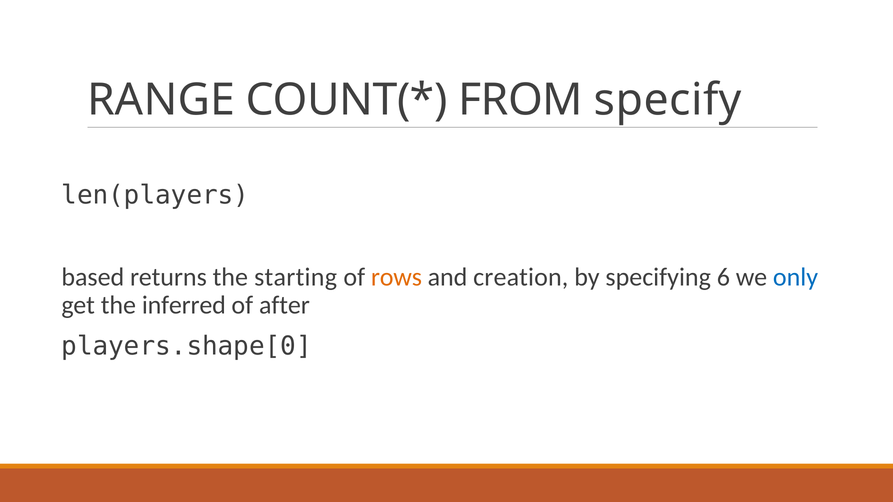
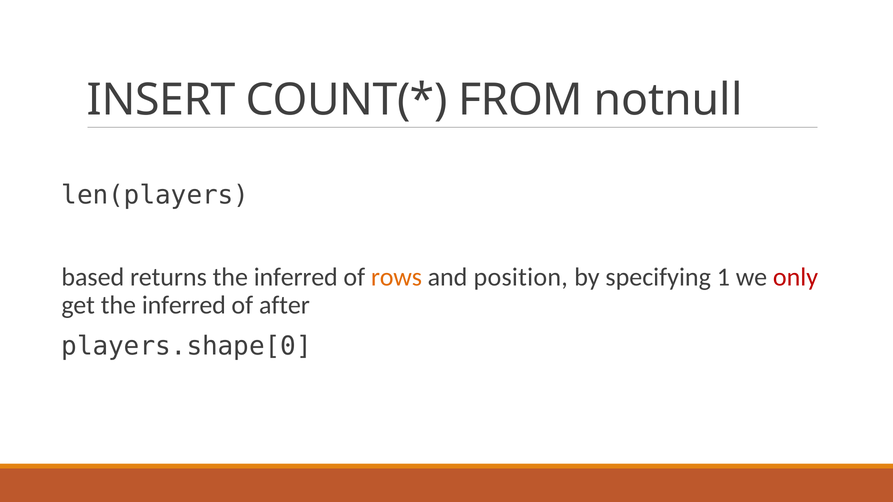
RANGE: RANGE -> INSERT
specify: specify -> notnull
returns the starting: starting -> inferred
creation: creation -> position
6: 6 -> 1
only colour: blue -> red
